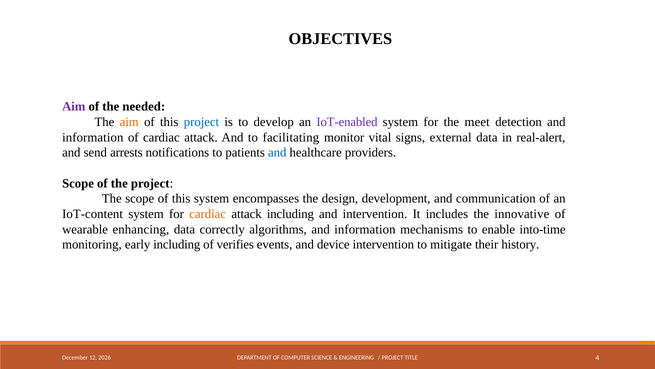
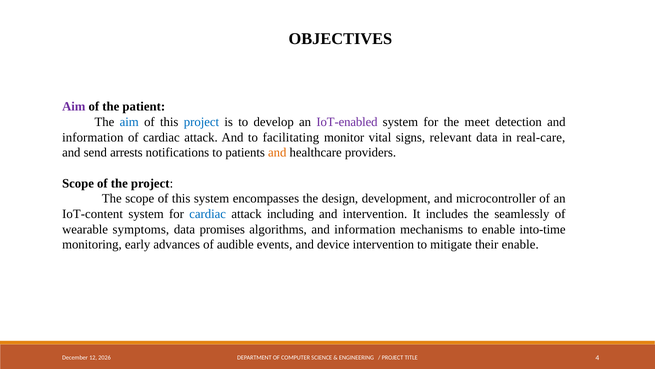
needed: needed -> patient
aim at (129, 122) colour: orange -> blue
external: external -> relevant
real-alert: real-alert -> real-care
and at (277, 152) colour: blue -> orange
communication: communication -> microcontroller
cardiac at (208, 214) colour: orange -> blue
innovative: innovative -> seamlessly
enhancing: enhancing -> symptoms
correctly: correctly -> promises
early including: including -> advances
verifies: verifies -> audible
their history: history -> enable
